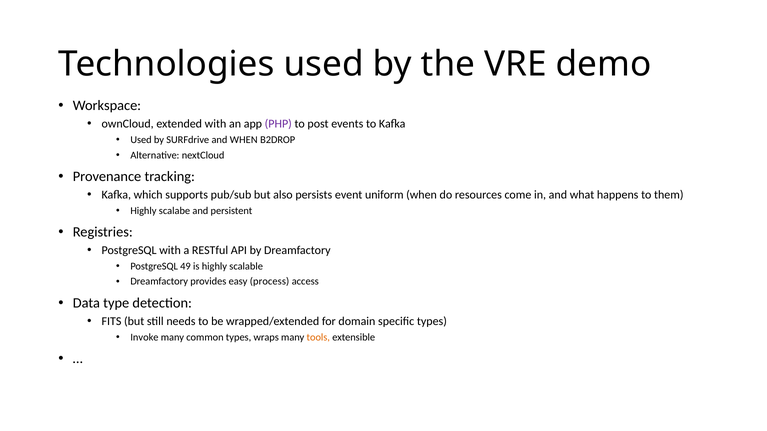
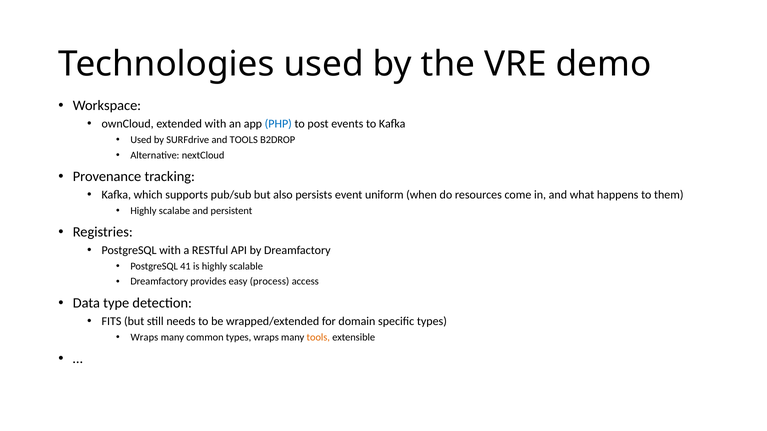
PHP colour: purple -> blue
and WHEN: WHEN -> TOOLS
49: 49 -> 41
Invoke at (144, 338): Invoke -> Wraps
